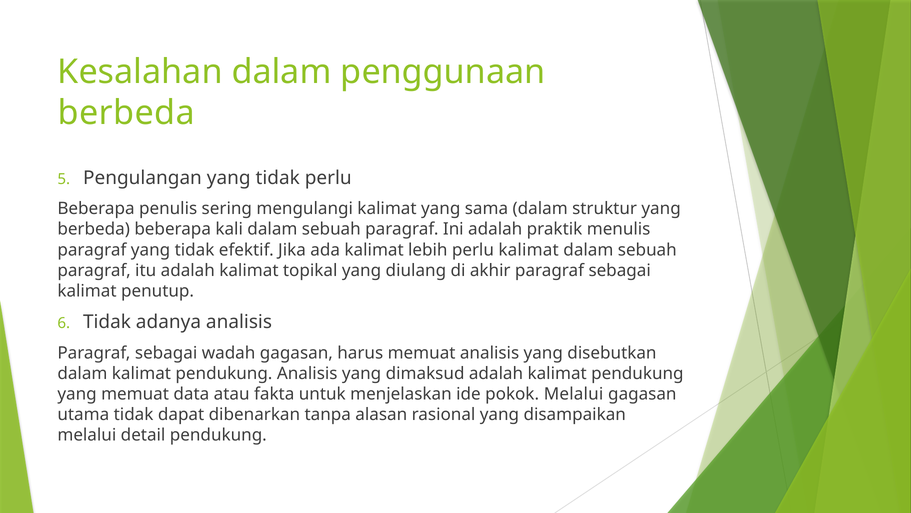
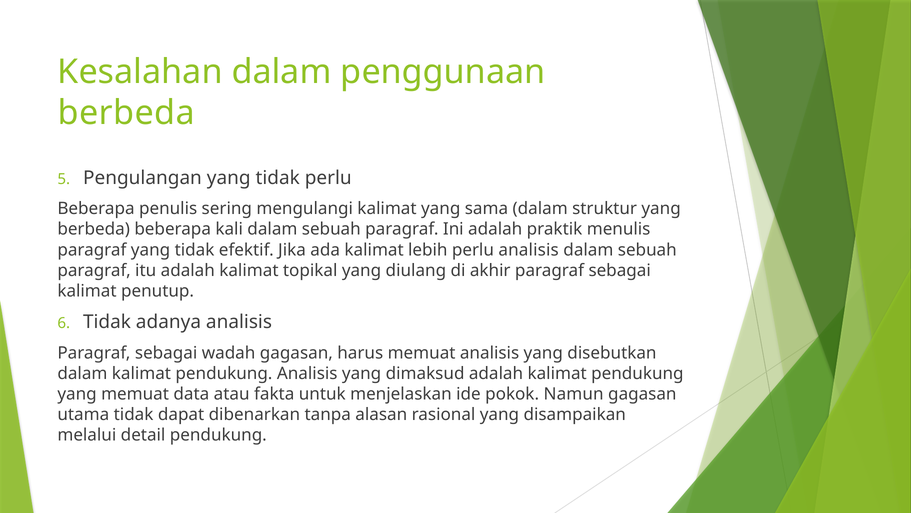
perlu kalimat: kalimat -> analisis
pokok Melalui: Melalui -> Namun
